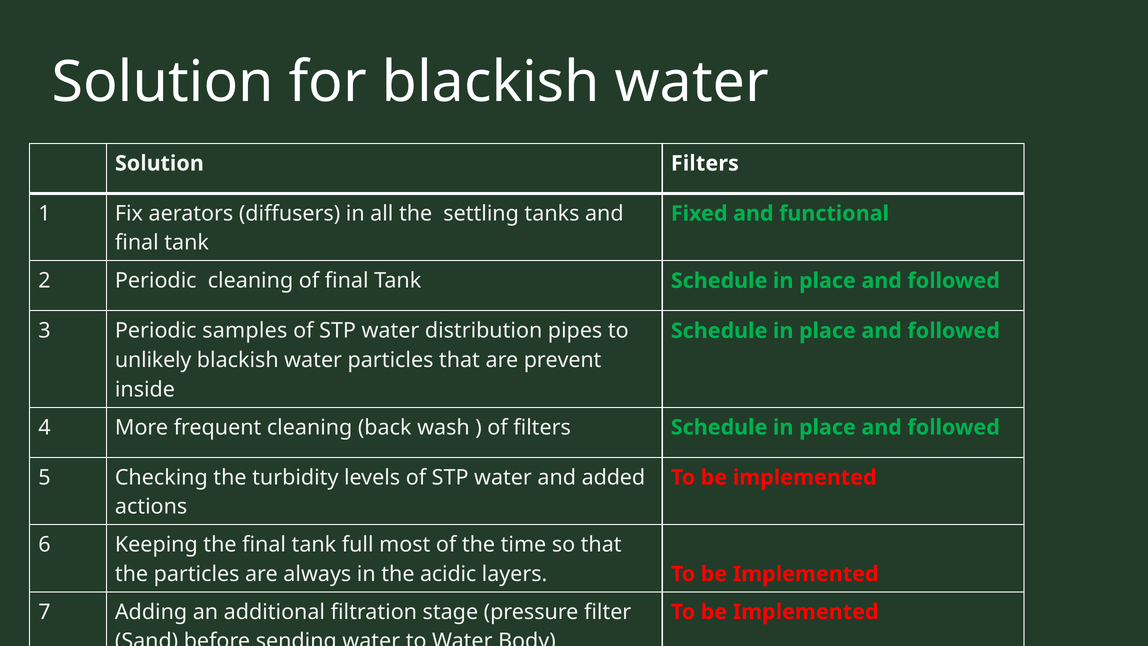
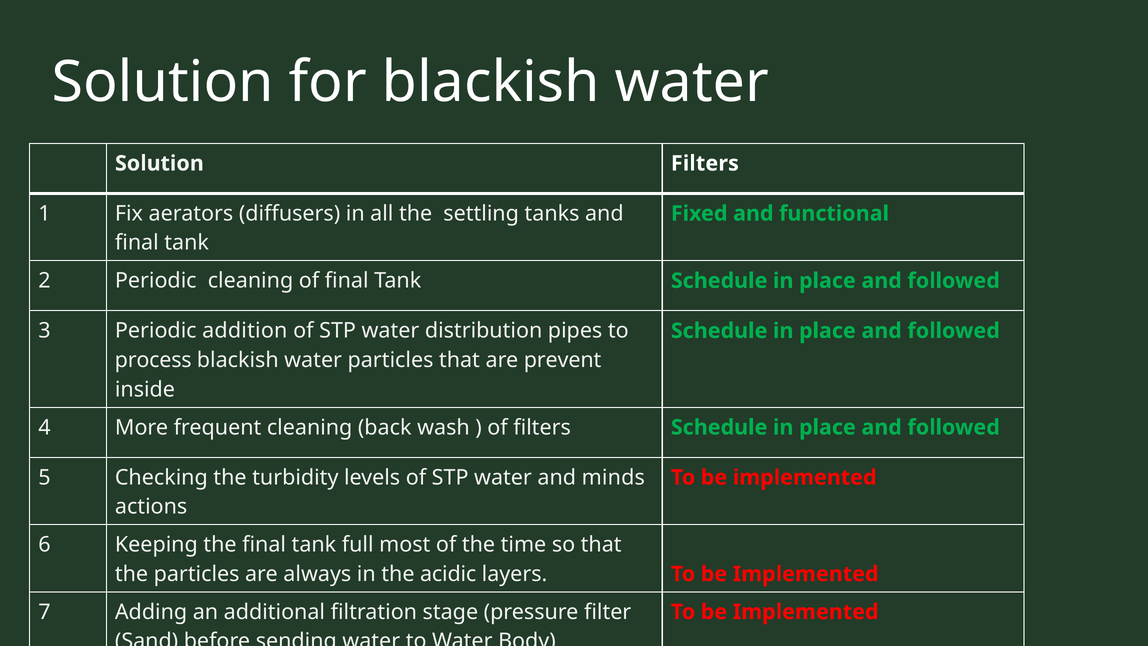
samples: samples -> addition
unlikely: unlikely -> process
added: added -> minds
